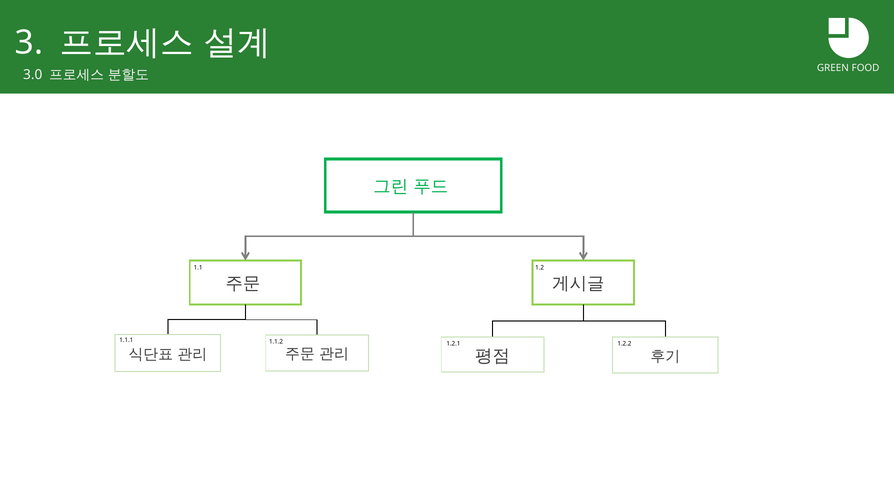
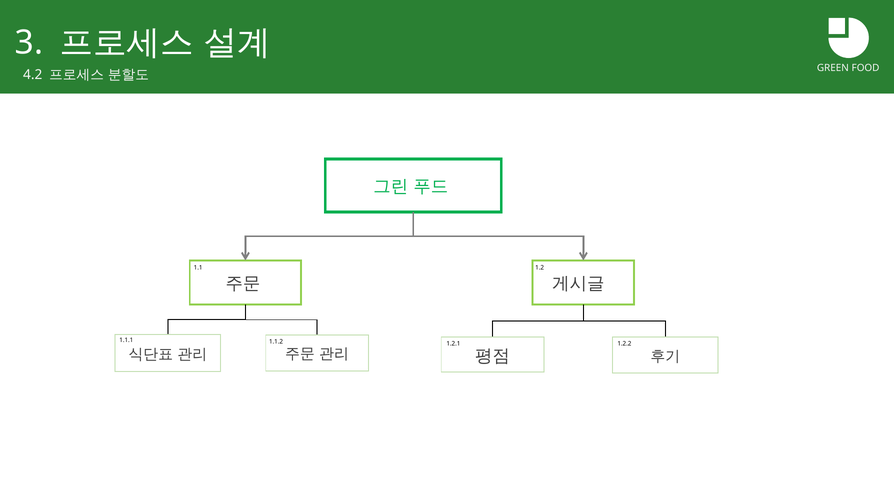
3.0: 3.0 -> 4.2
